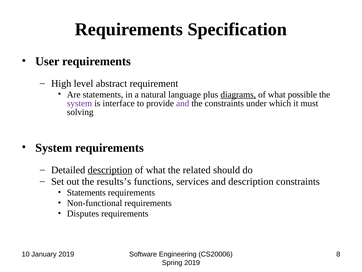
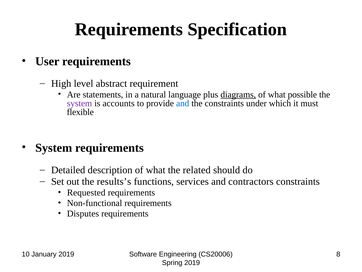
interface: interface -> accounts
and at (183, 103) colour: purple -> blue
solving: solving -> flexible
description at (110, 170) underline: present -> none
and description: description -> contractors
Statements at (86, 192): Statements -> Requested
